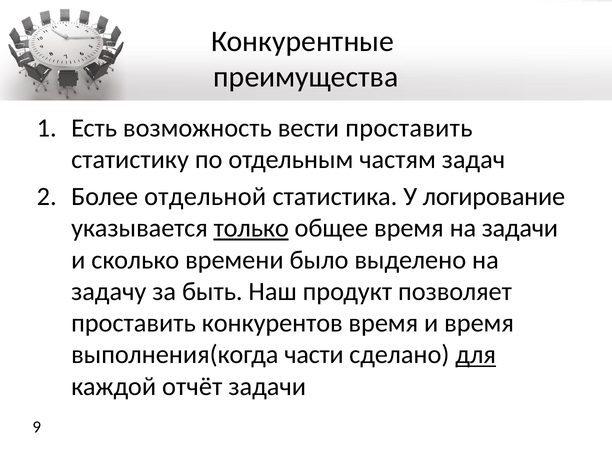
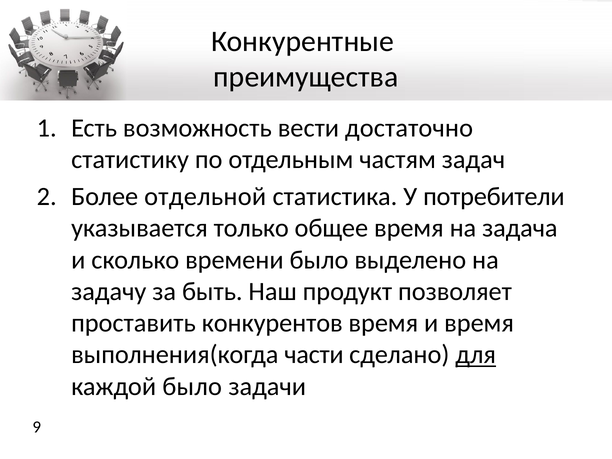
вести проставить: проставить -> достаточно
логирование: логирование -> потребители
только underline: present -> none
на задачи: задачи -> задача
каждой отчёт: отчёт -> было
